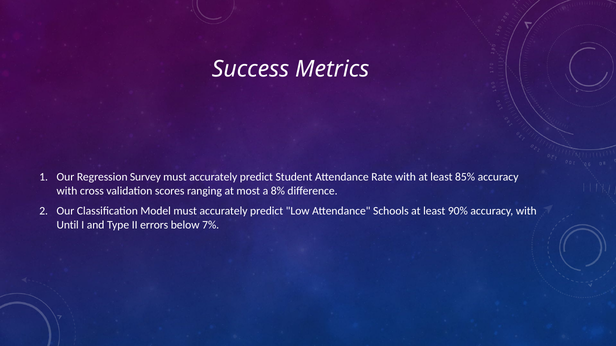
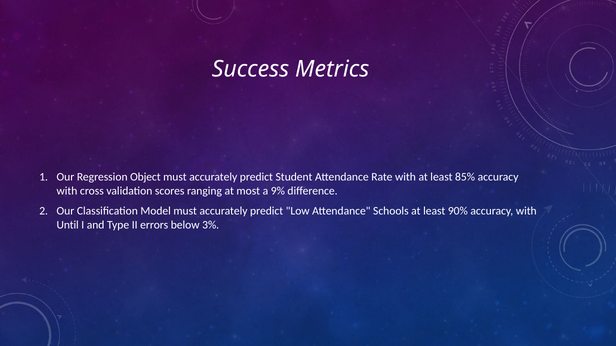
Survey: Survey -> Object
8%: 8% -> 9%
7%: 7% -> 3%
